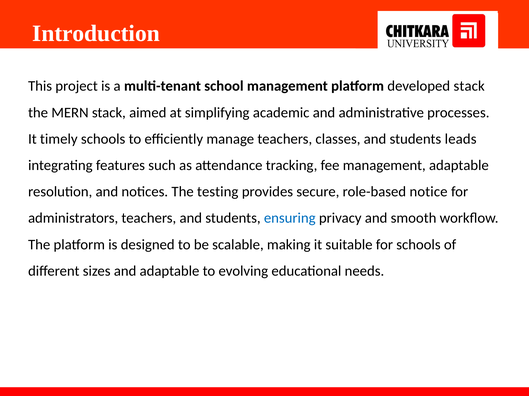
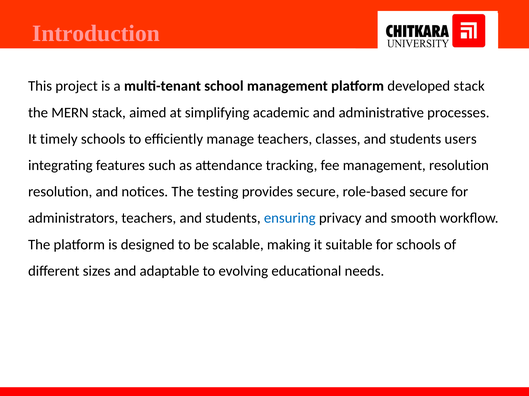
Introduction colour: white -> pink
leads: leads -> users
management adaptable: adaptable -> resolution
role-based notice: notice -> secure
